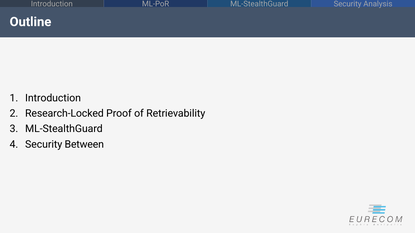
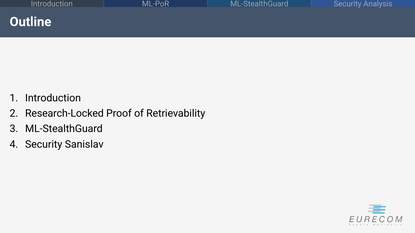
Between: Between -> Sanislav
